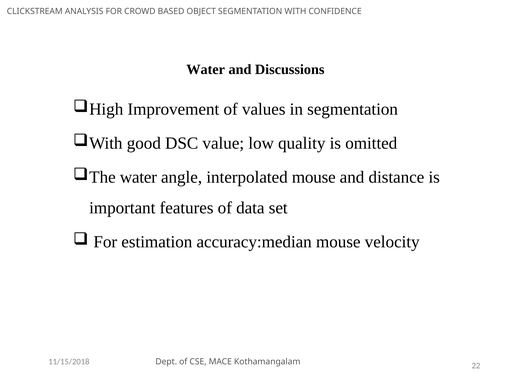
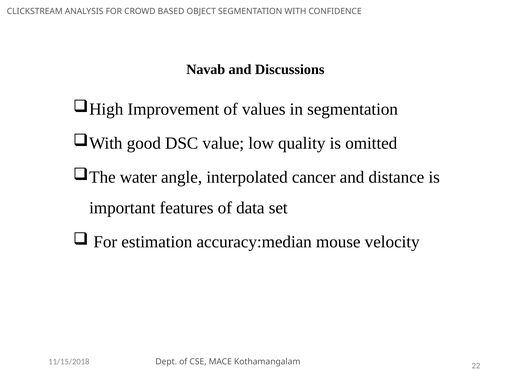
Water at (206, 69): Water -> Navab
interpolated mouse: mouse -> cancer
